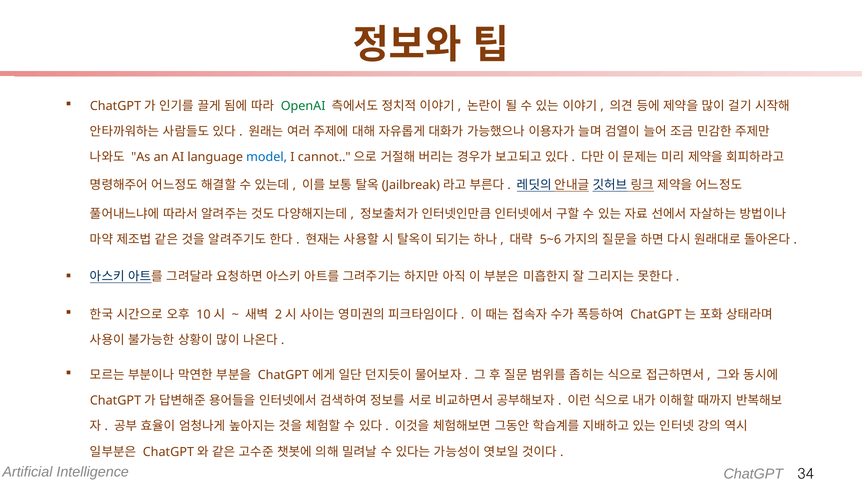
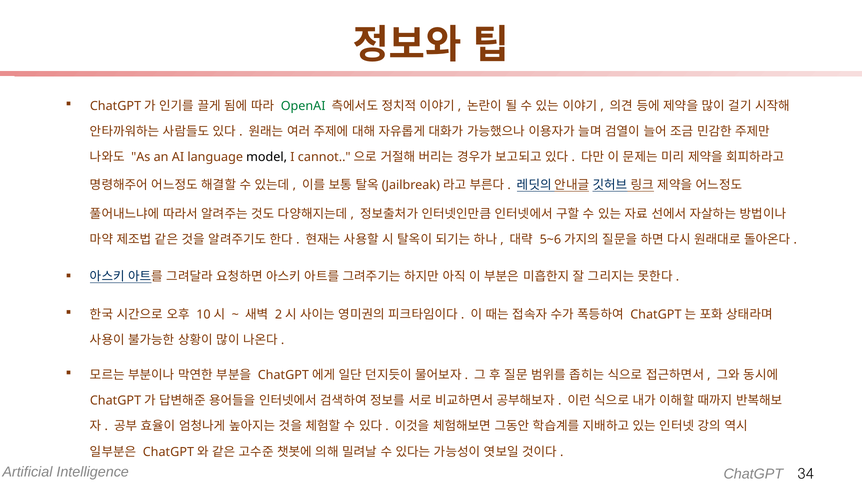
model colour: blue -> black
